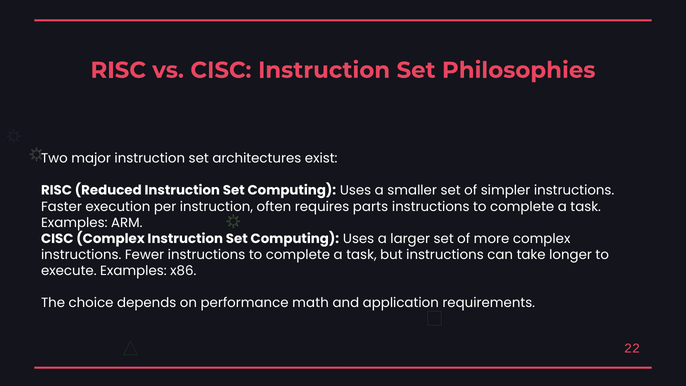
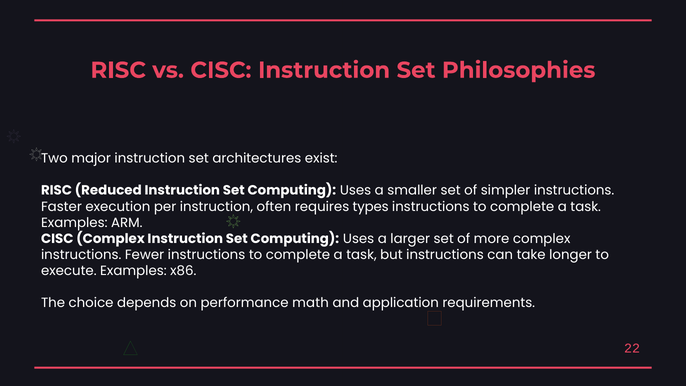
parts: parts -> types
